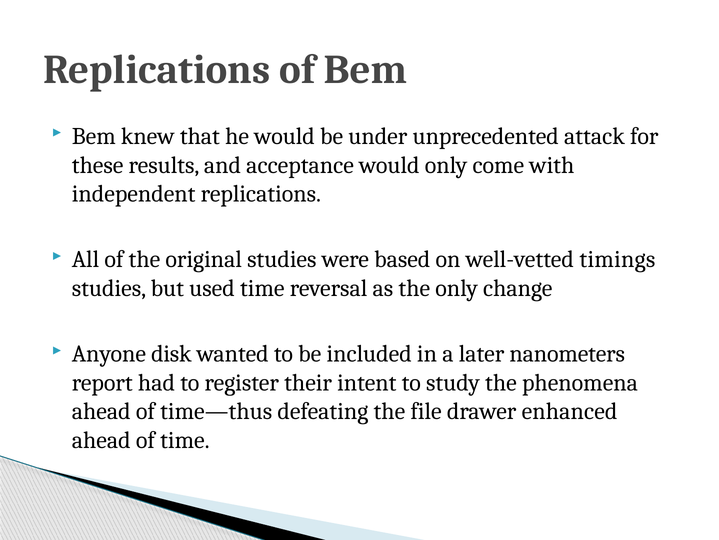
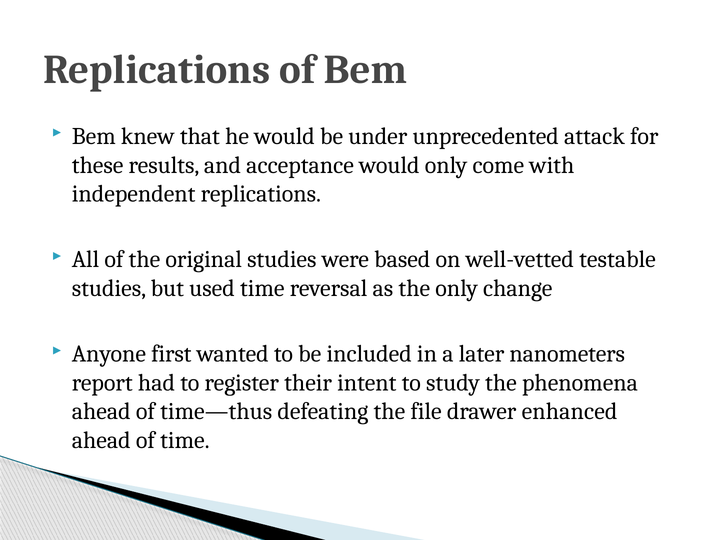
timings: timings -> testable
disk: disk -> first
